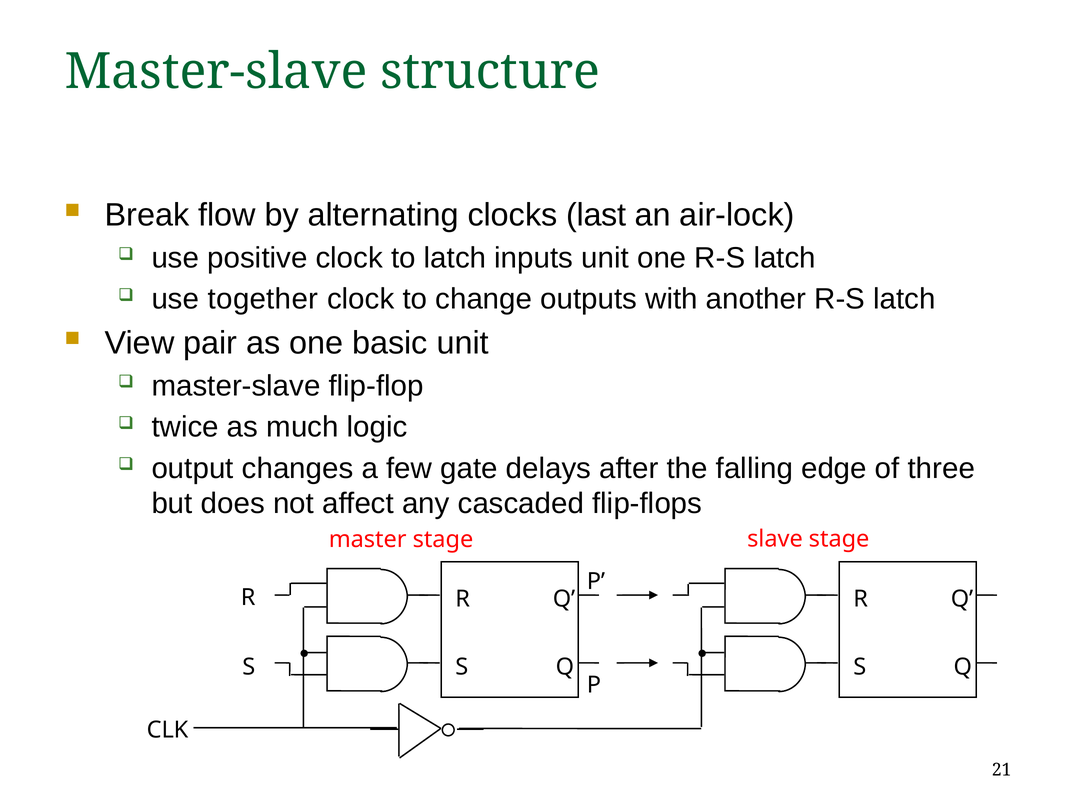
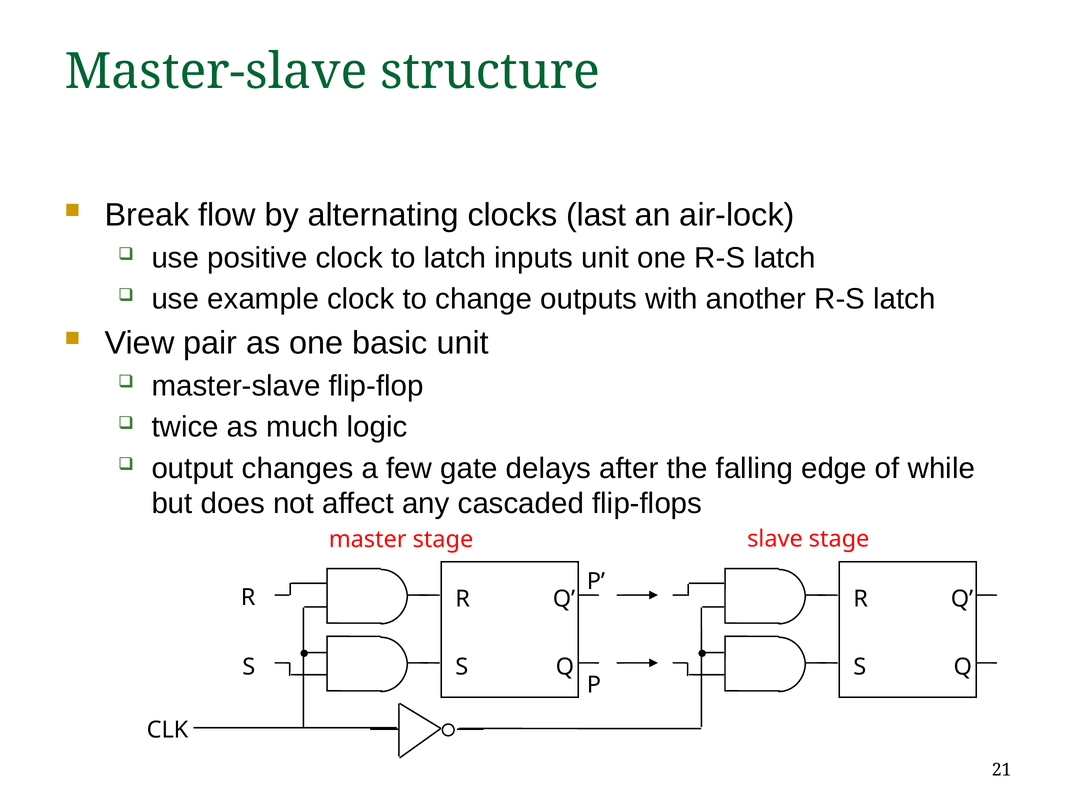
together: together -> example
three: three -> while
